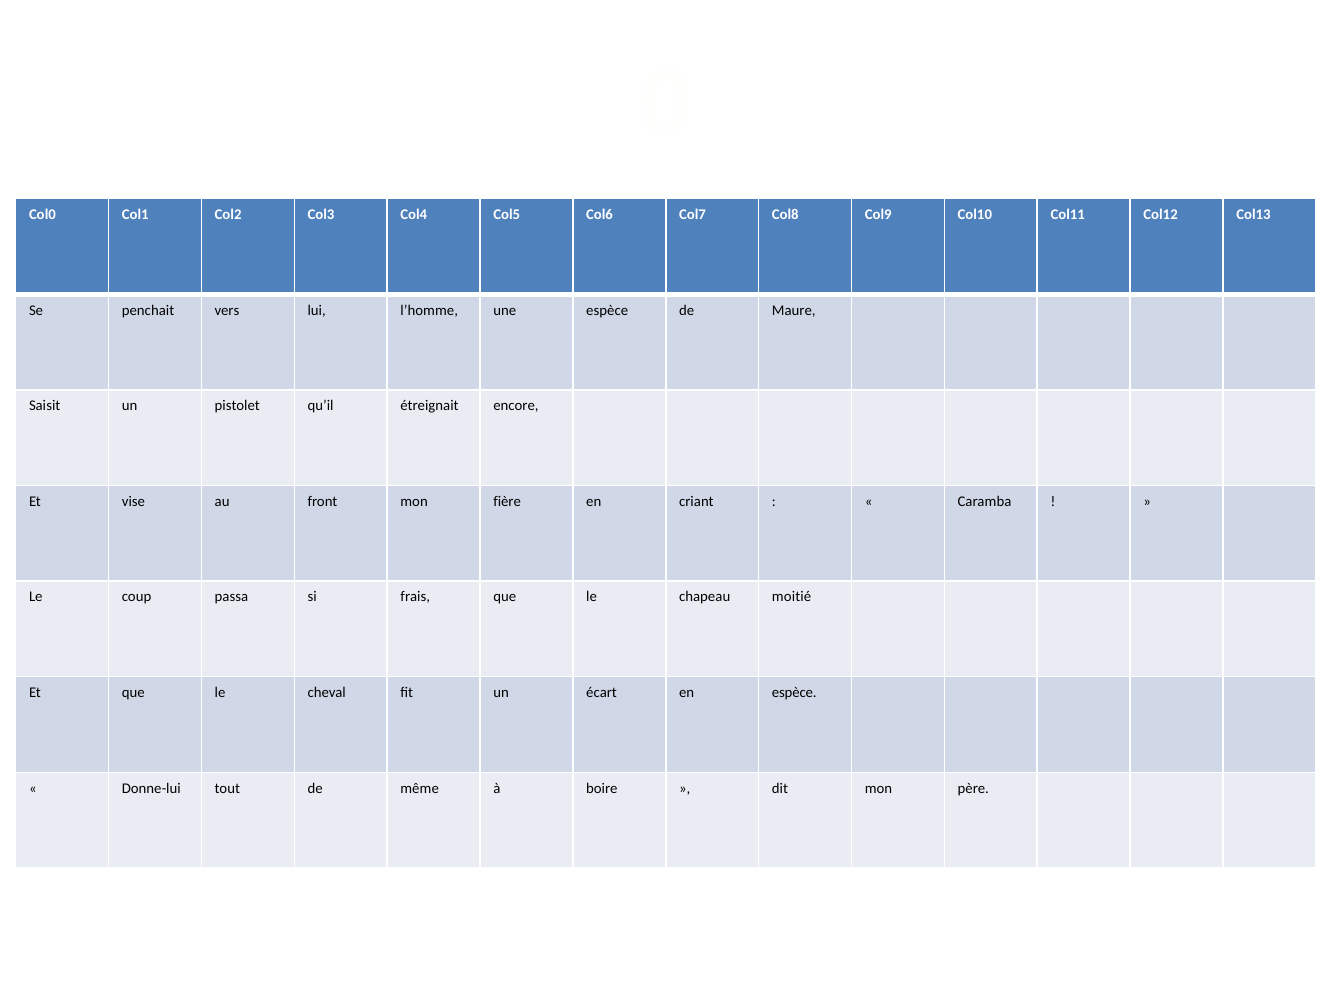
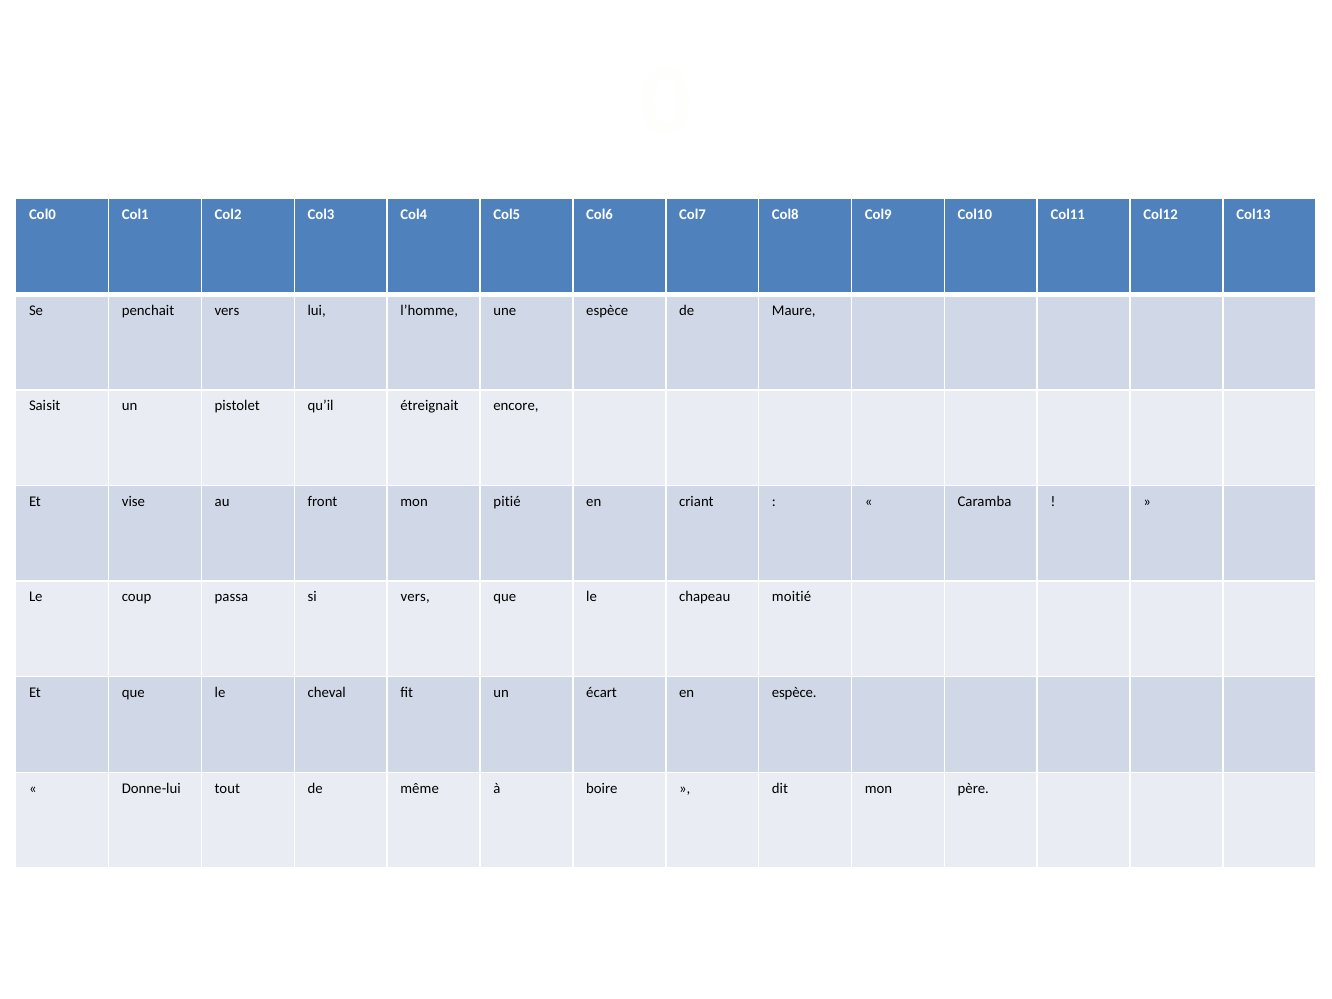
fière: fière -> pitié
si frais: frais -> vers
